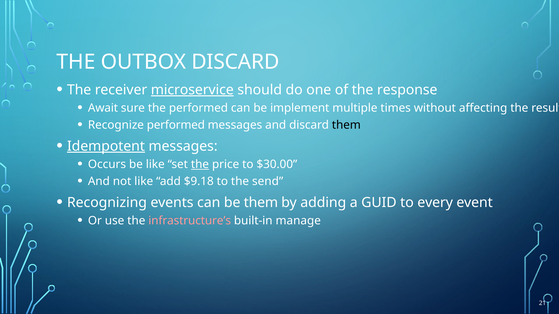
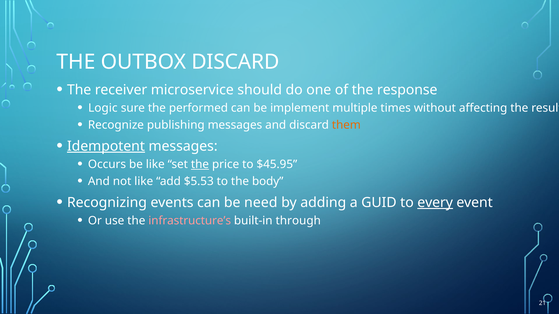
microservice underline: present -> none
Await: Await -> Logic
Recognize performed: performed -> publishing
them at (346, 125) colour: black -> orange
$30.00: $30.00 -> $45.95
$9.18: $9.18 -> $5.53
send: send -> body
be them: them -> need
every underline: none -> present
manage: manage -> through
